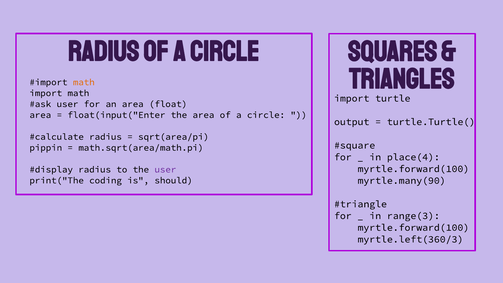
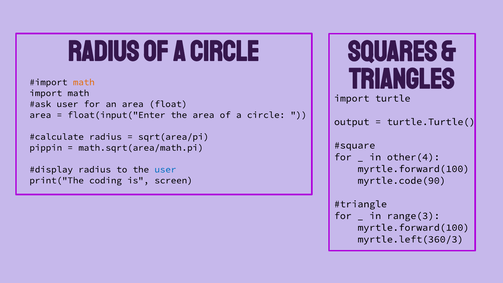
place(4: place(4 -> other(4
user at (165, 169) colour: purple -> blue
should: should -> screen
myrtle.many(90: myrtle.many(90 -> myrtle.code(90
